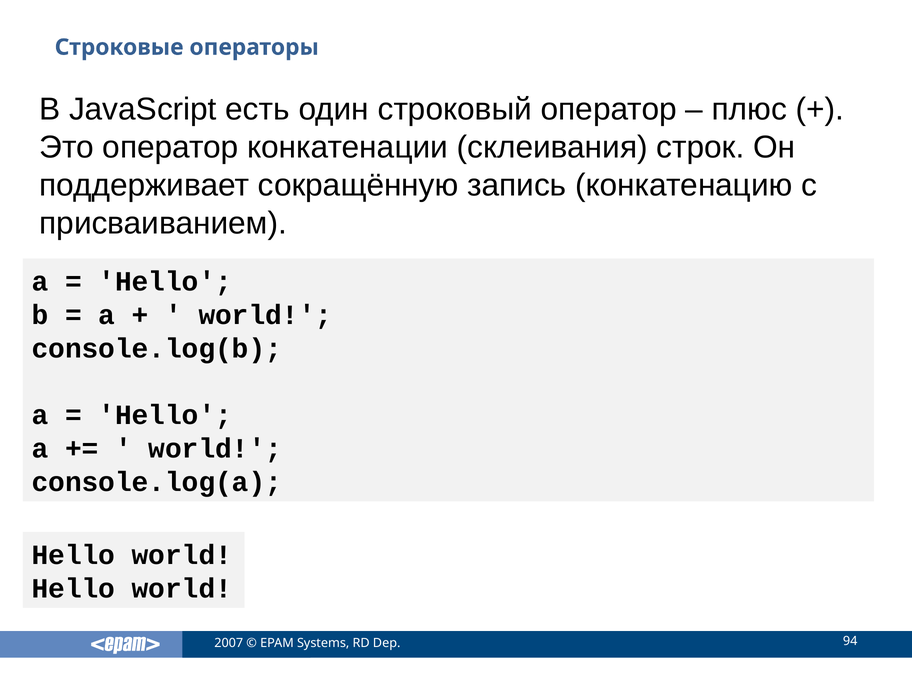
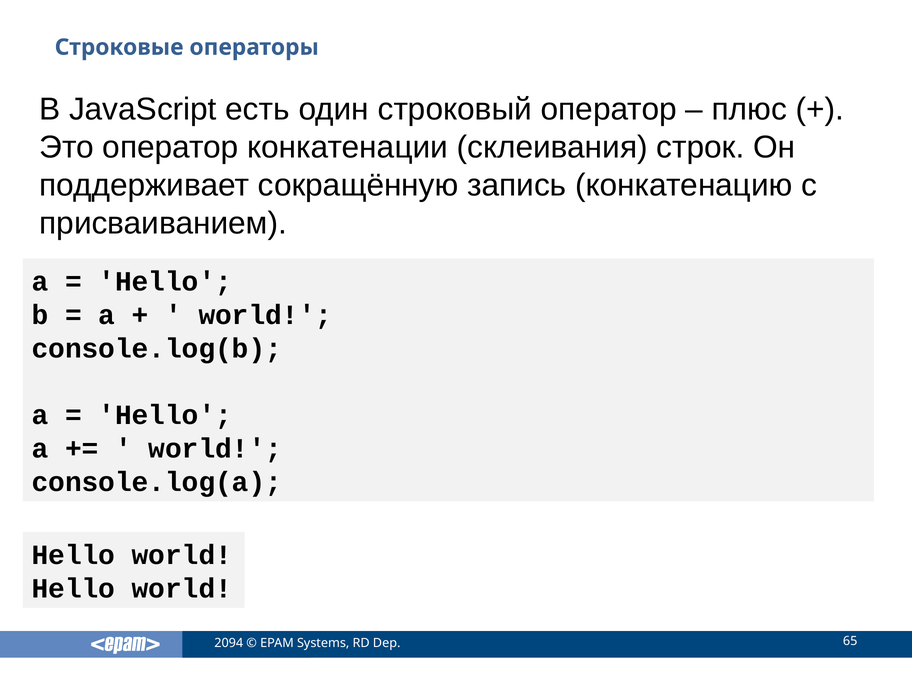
2007: 2007 -> 2094
94: 94 -> 65
